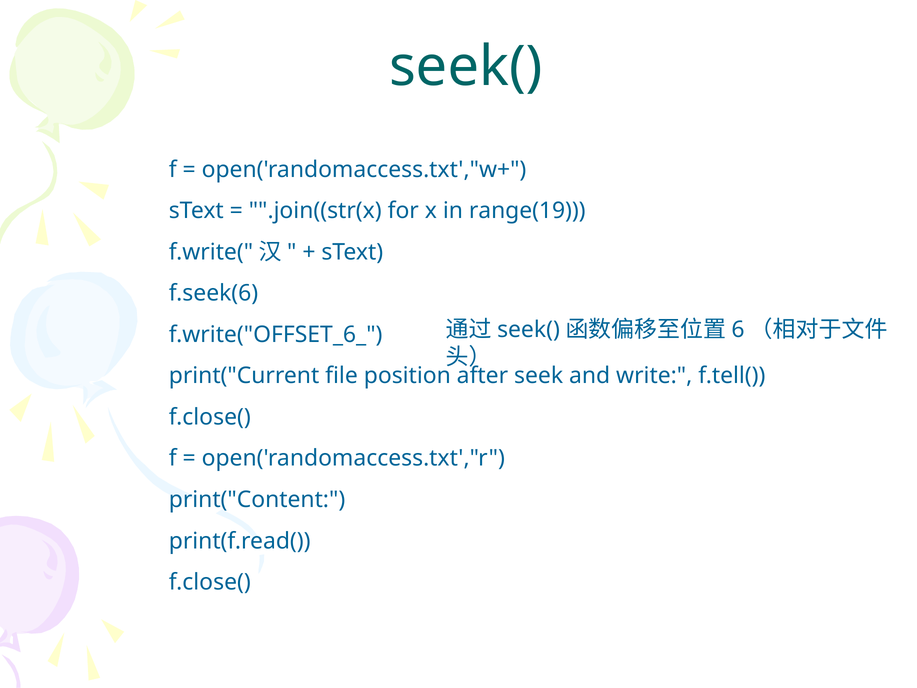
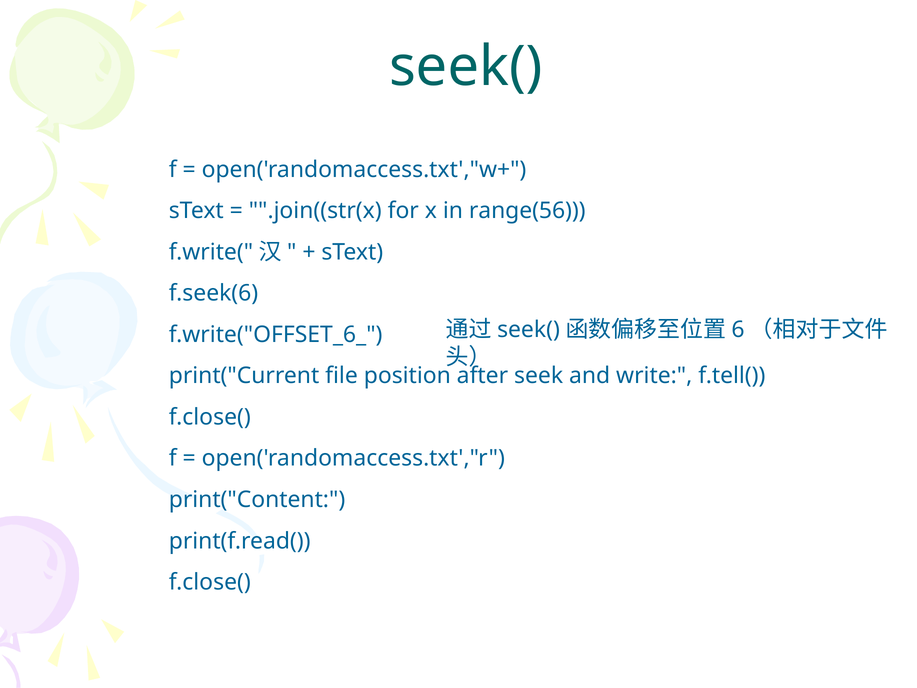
range(19: range(19 -> range(56
